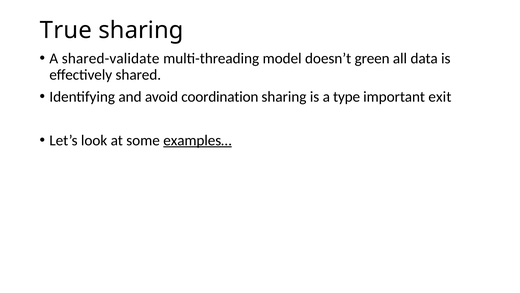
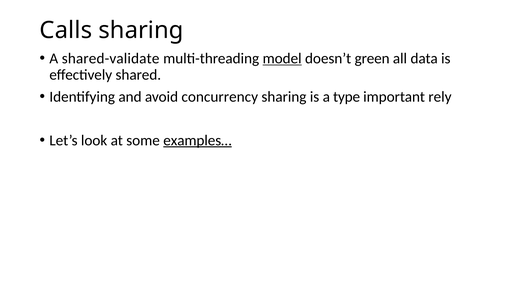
True: True -> Calls
model underline: none -> present
coordination: coordination -> concurrency
exit: exit -> rely
